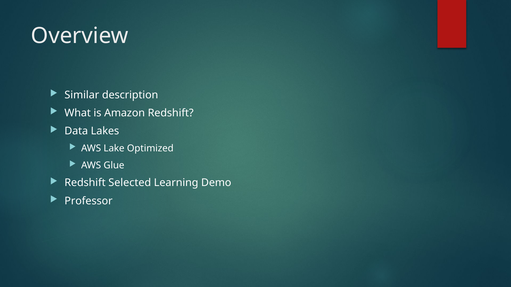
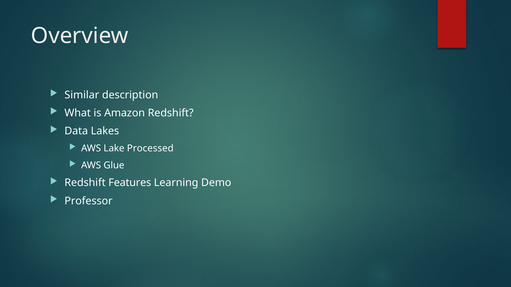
Optimized: Optimized -> Processed
Selected: Selected -> Features
